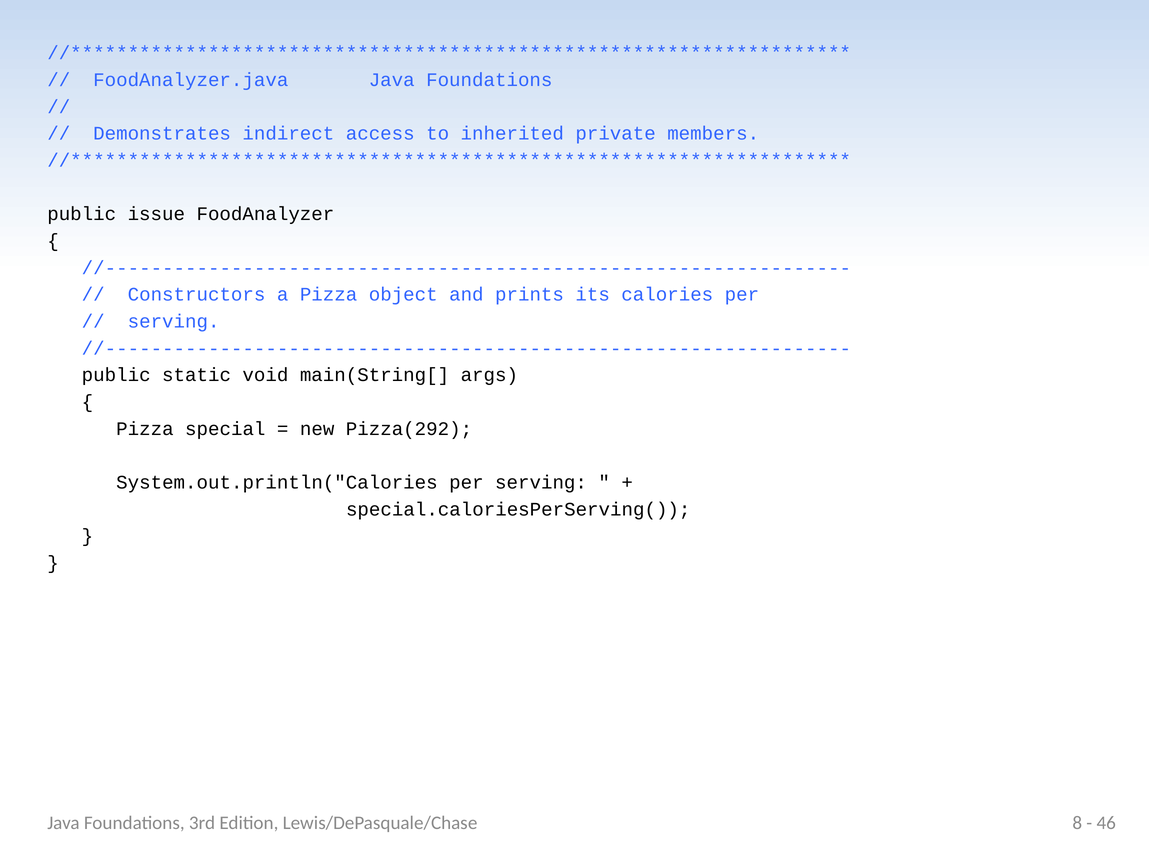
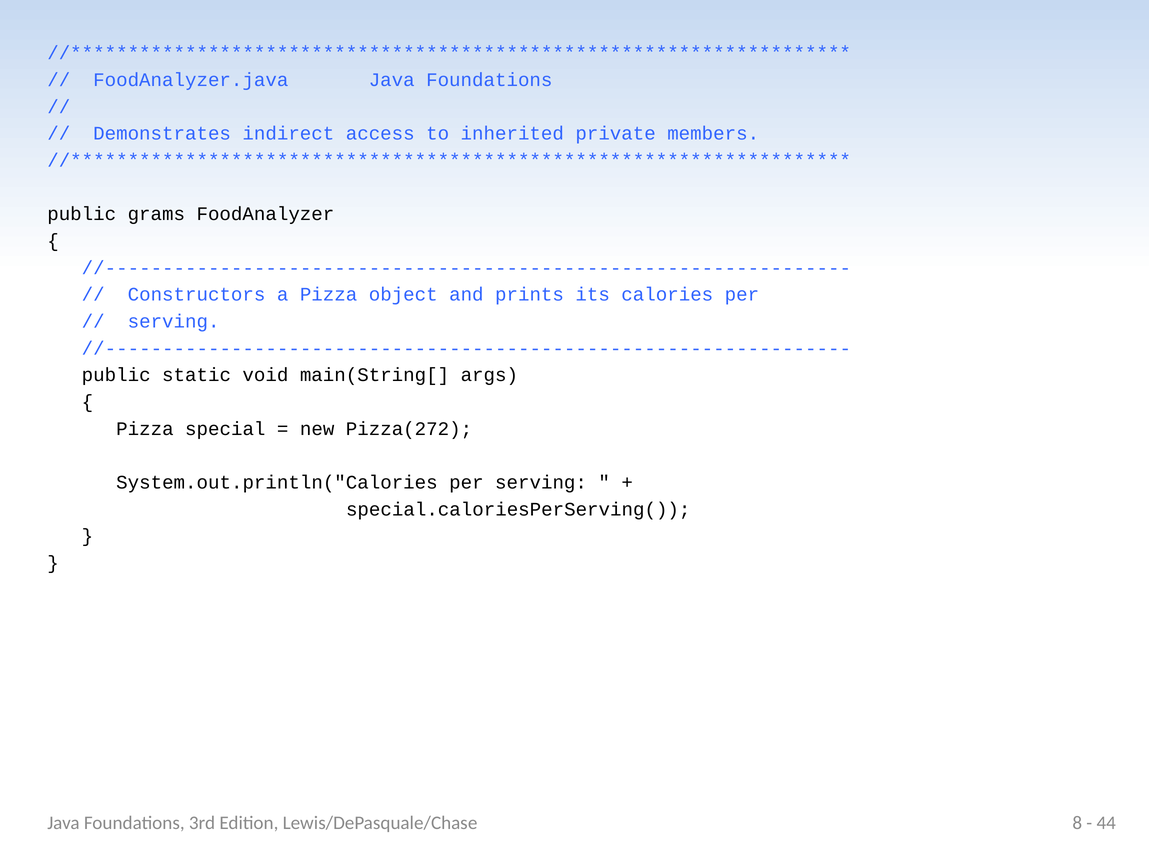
issue: issue -> grams
Pizza(292: Pizza(292 -> Pizza(272
46: 46 -> 44
